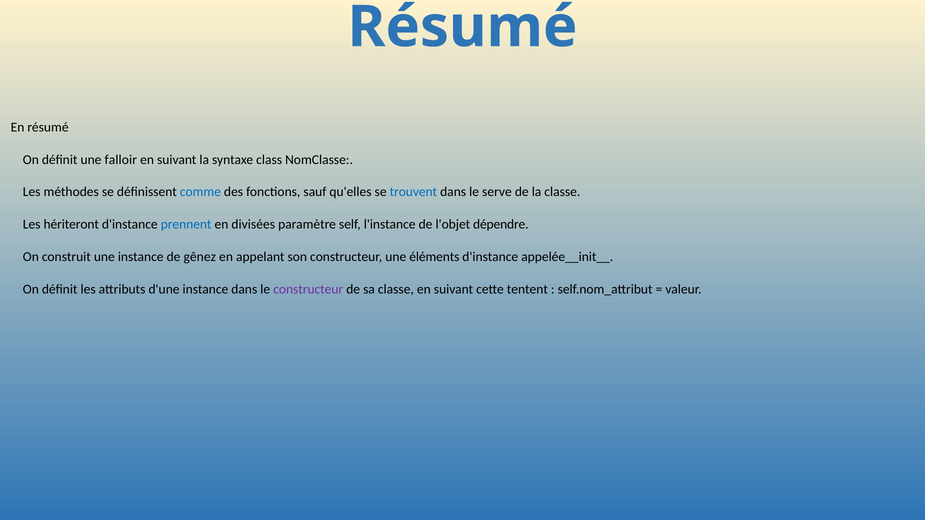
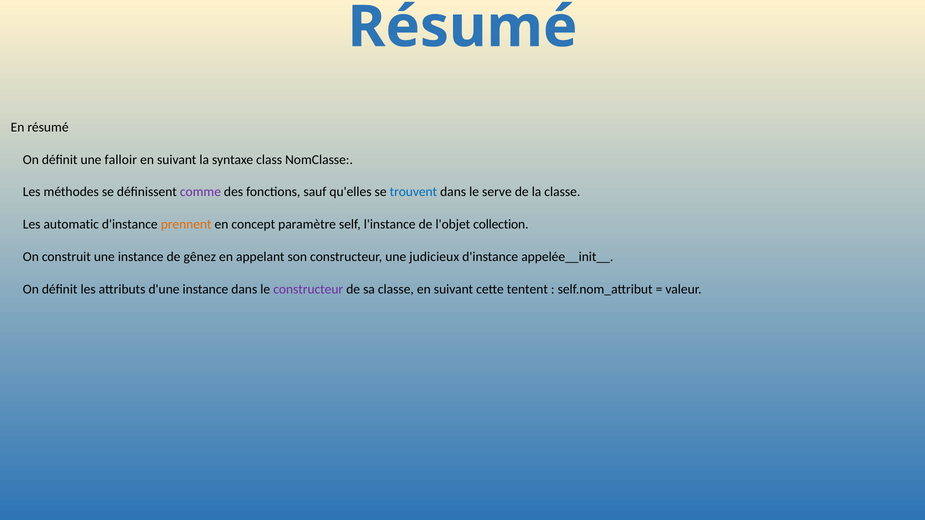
comme colour: blue -> purple
hériteront: hériteront -> automatic
prennent colour: blue -> orange
divisées: divisées -> concept
dépendre: dépendre -> collection
éléments: éléments -> judicieux
